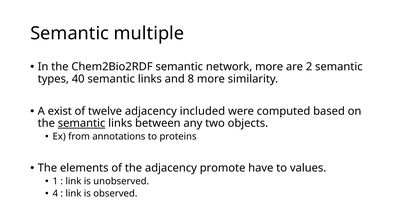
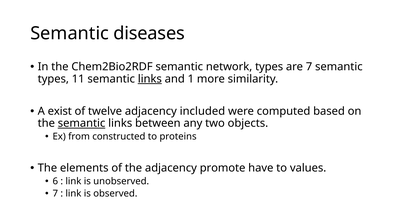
multiple: multiple -> diseases
network more: more -> types
are 2: 2 -> 7
40: 40 -> 11
links at (150, 79) underline: none -> present
8: 8 -> 1
annotations: annotations -> constructed
1: 1 -> 6
4 at (55, 194): 4 -> 7
